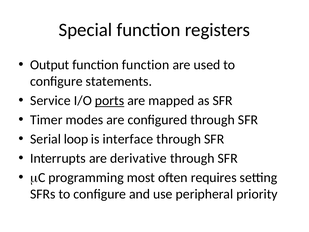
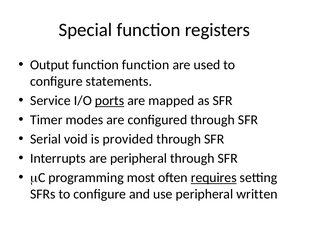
loop: loop -> void
interface: interface -> provided
are derivative: derivative -> peripheral
requires underline: none -> present
priority: priority -> written
